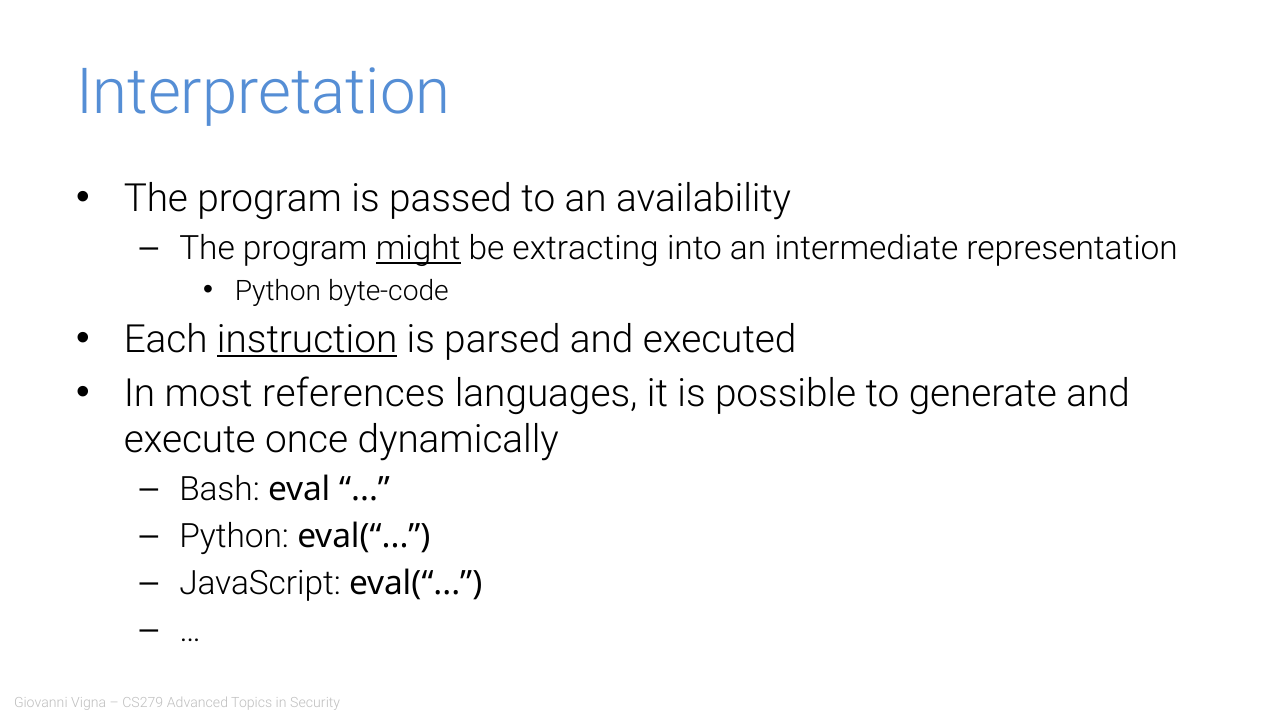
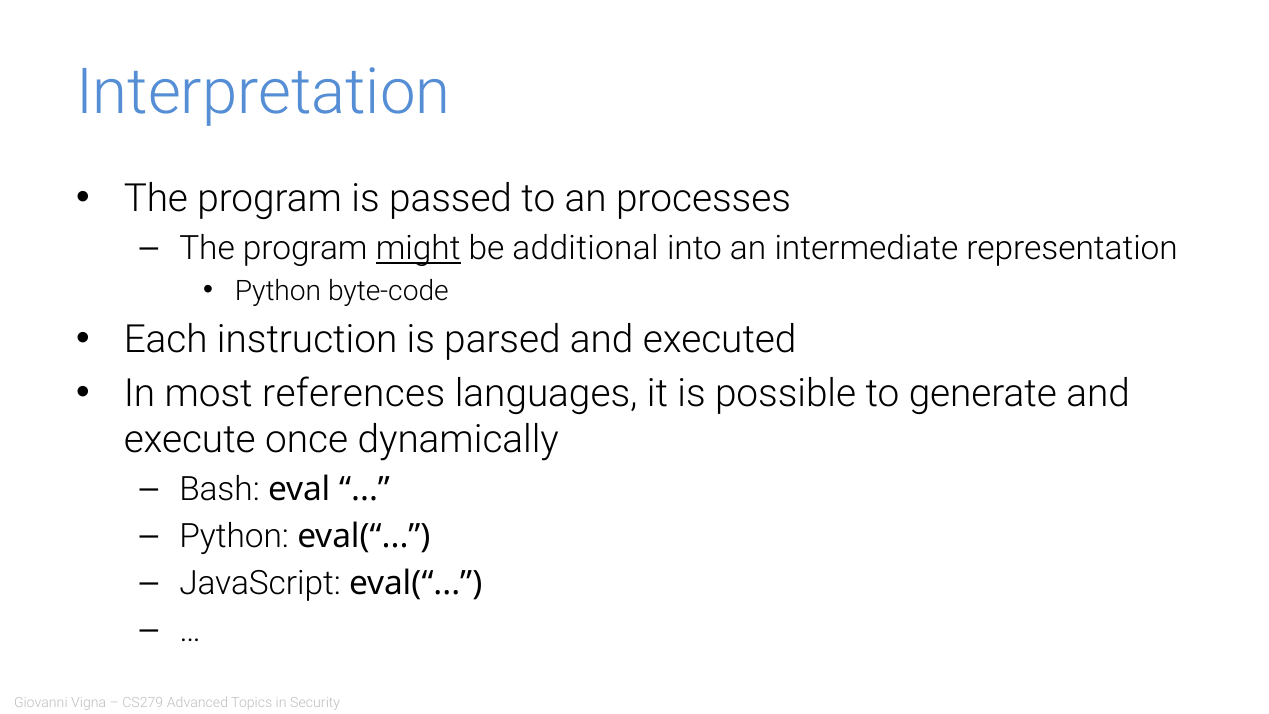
availability: availability -> processes
extracting: extracting -> additional
instruction underline: present -> none
